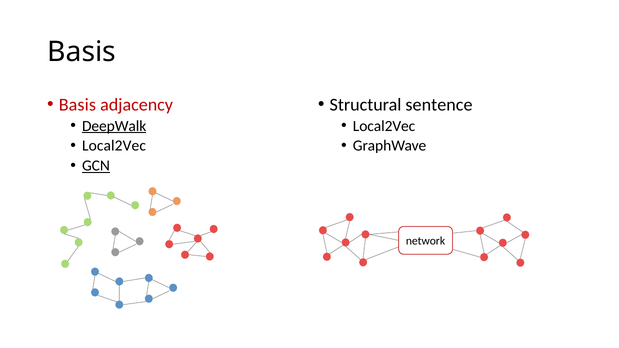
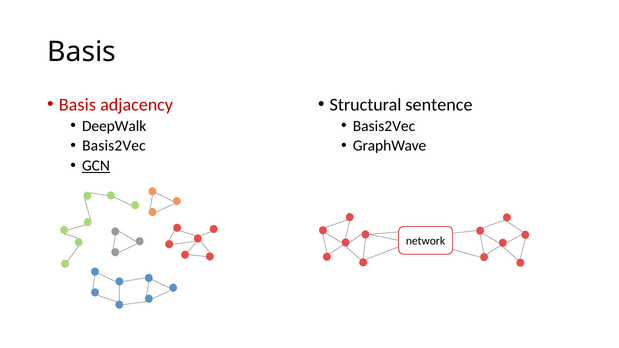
DeepWalk underline: present -> none
Local2Vec at (384, 126): Local2Vec -> Basis2Vec
Local2Vec at (114, 146): Local2Vec -> Basis2Vec
